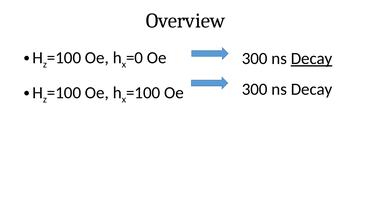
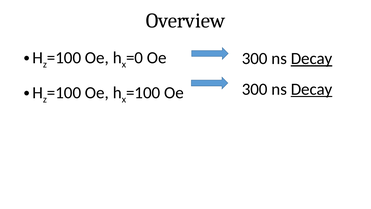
Decay at (312, 89) underline: none -> present
